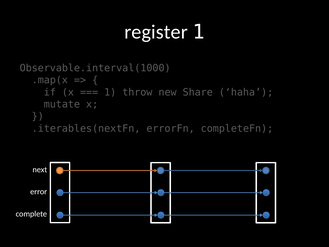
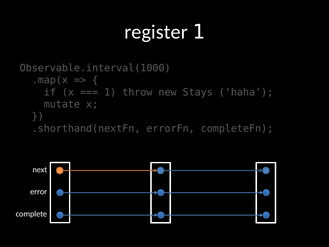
Share: Share -> Stays
.iterables(nextFn: .iterables(nextFn -> .shorthand(nextFn
